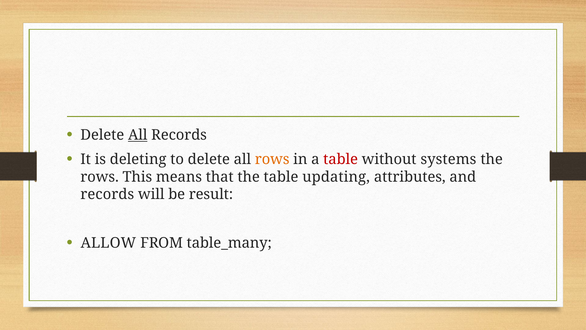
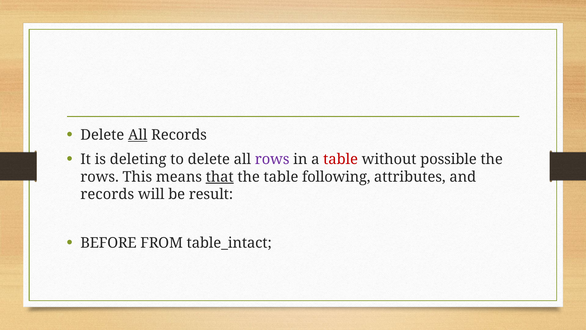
rows at (272, 159) colour: orange -> purple
systems: systems -> possible
that underline: none -> present
updating: updating -> following
ALLOW: ALLOW -> BEFORE
table_many: table_many -> table_intact
